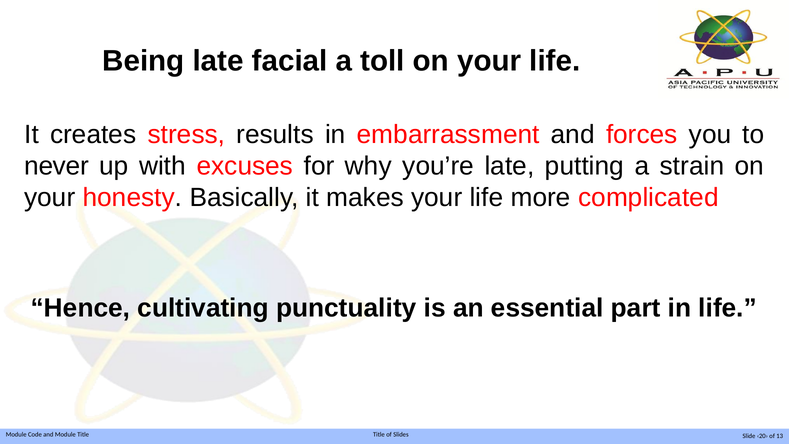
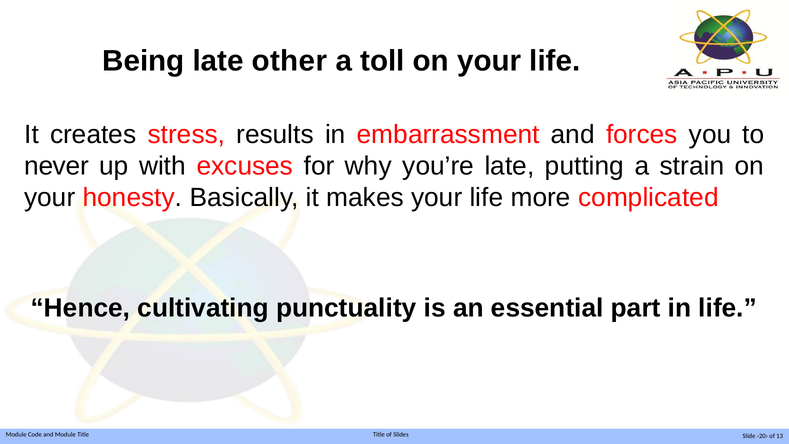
facial: facial -> other
